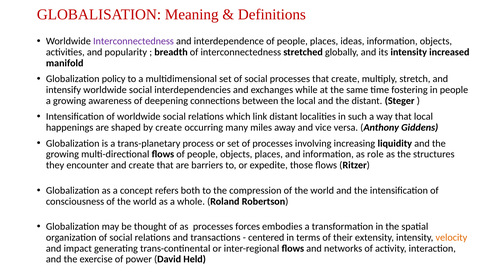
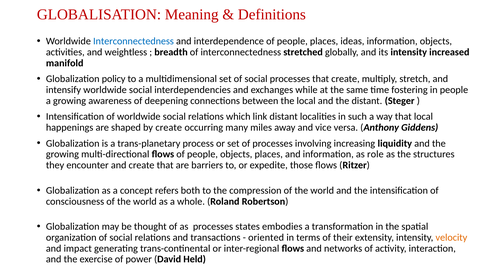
Interconnectedness at (133, 41) colour: purple -> blue
popularity: popularity -> weightless
forces: forces -> states
centered: centered -> oriented
